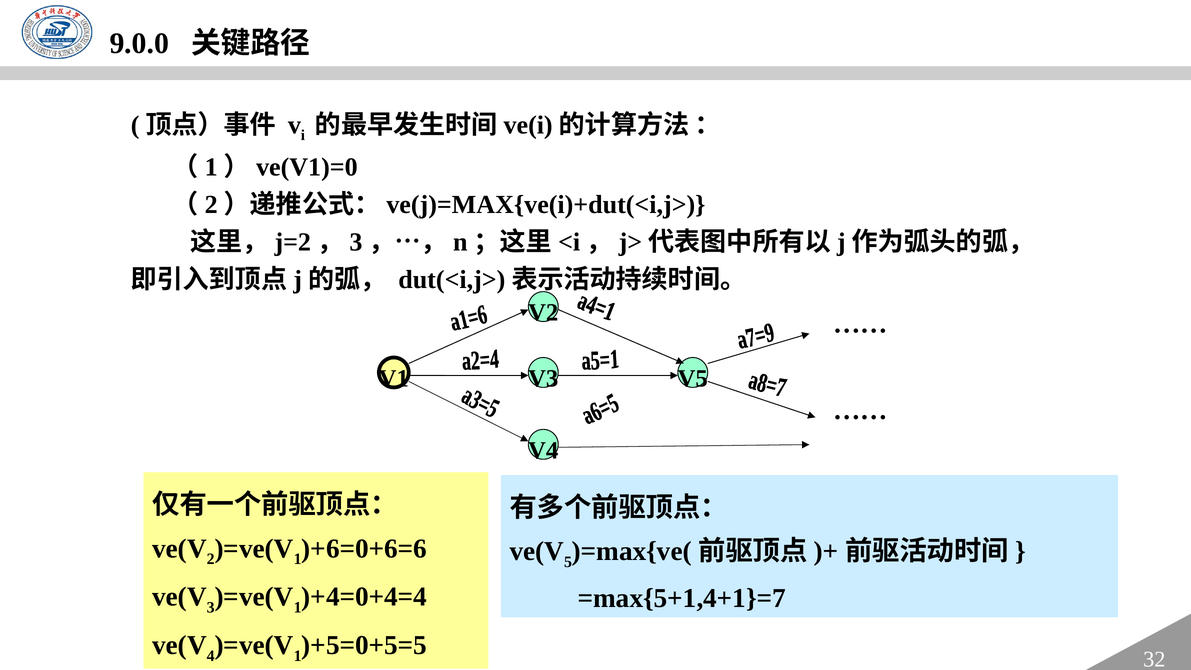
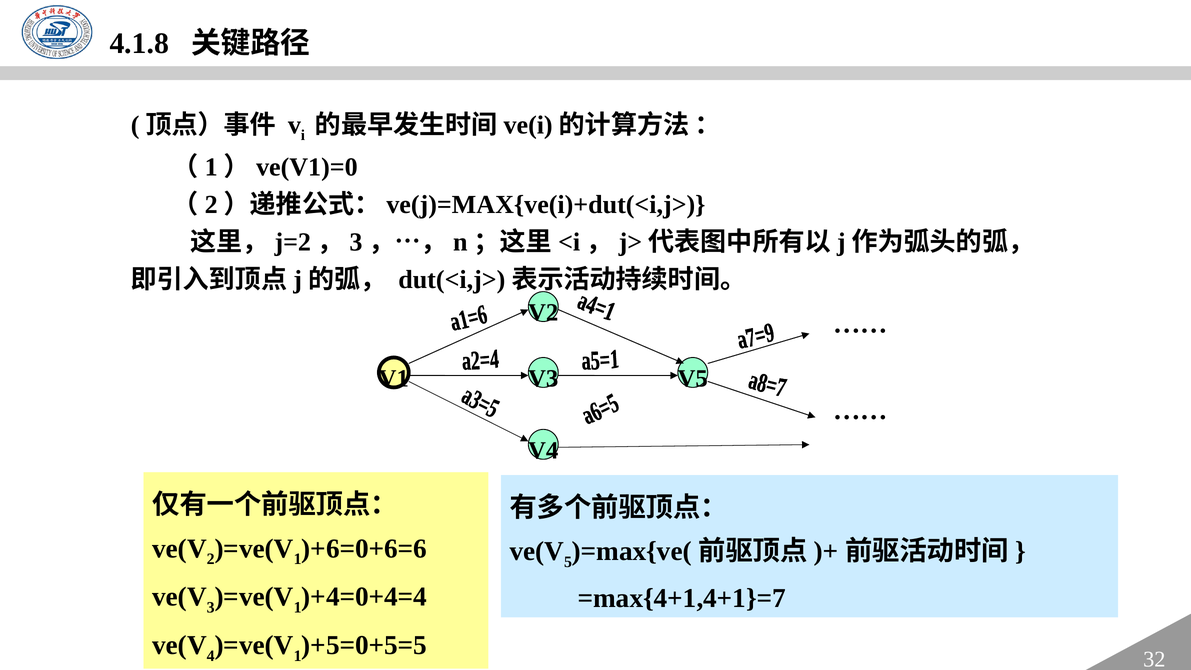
9.0.0: 9.0.0 -> 4.1.8
=max{5+1,4+1}=7: =max{5+1,4+1}=7 -> =max{4+1,4+1}=7
